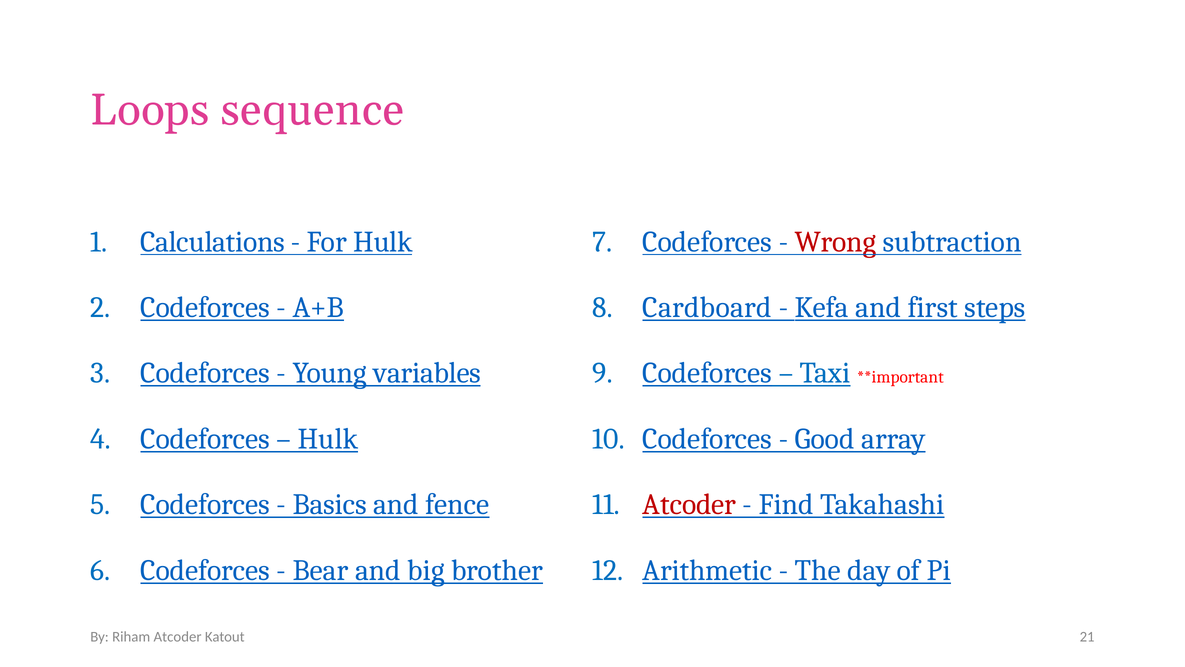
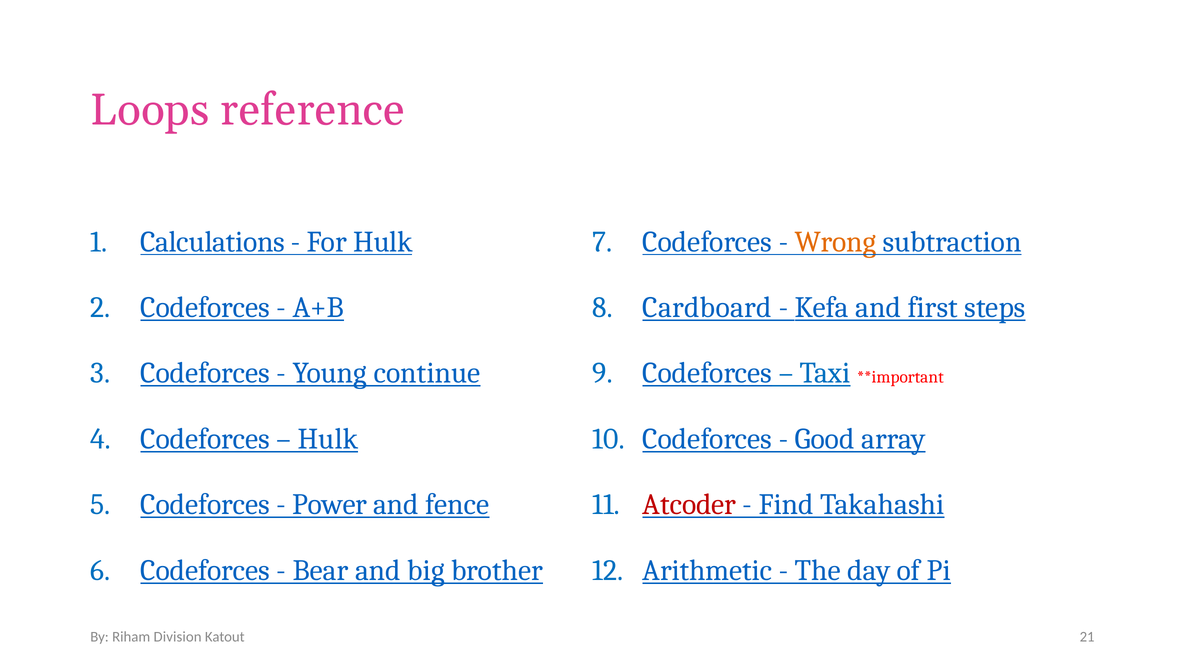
sequence: sequence -> reference
Wrong colour: red -> orange
variables: variables -> continue
Basics: Basics -> Power
Riham Atcoder: Atcoder -> Division
